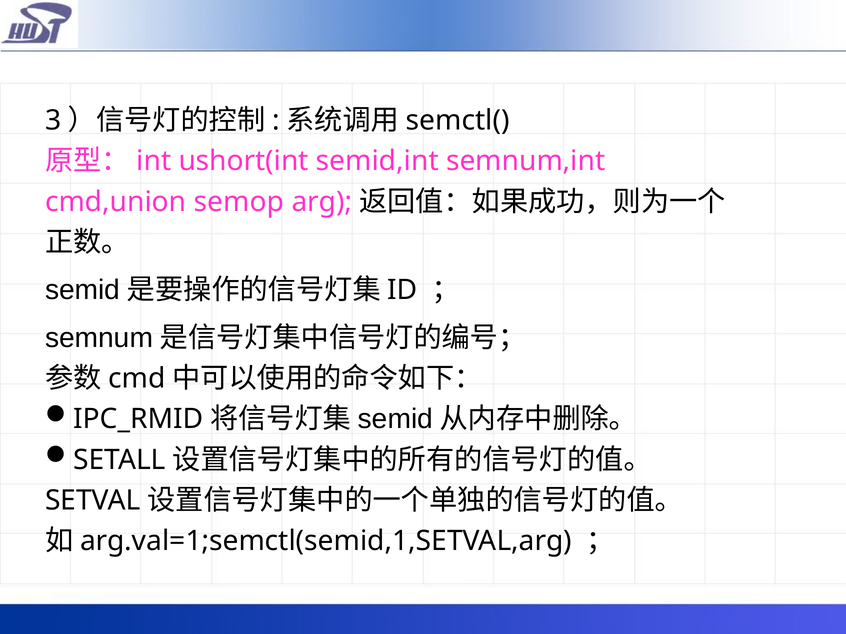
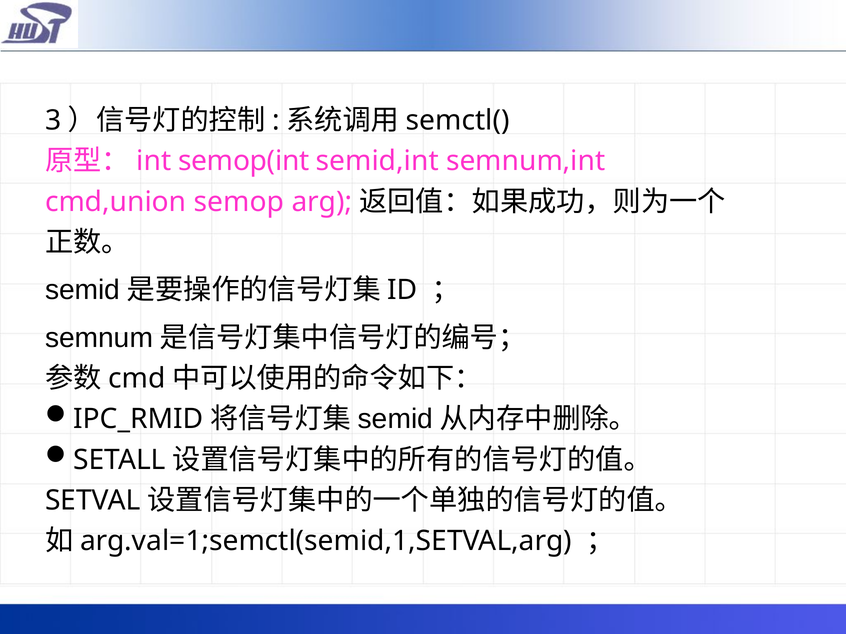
ushort(int: ushort(int -> semop(int
